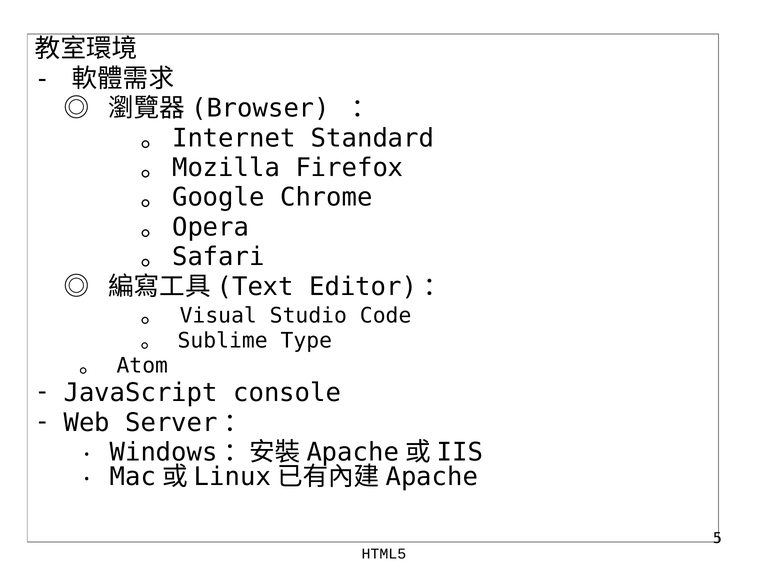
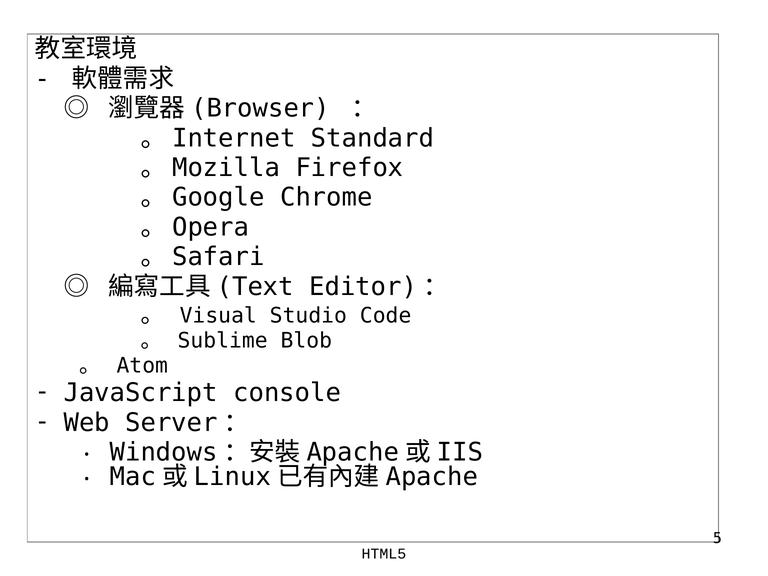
Type: Type -> Blob
